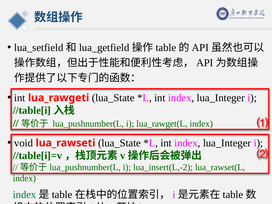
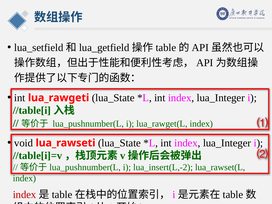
index at (25, 195) colour: green -> red
